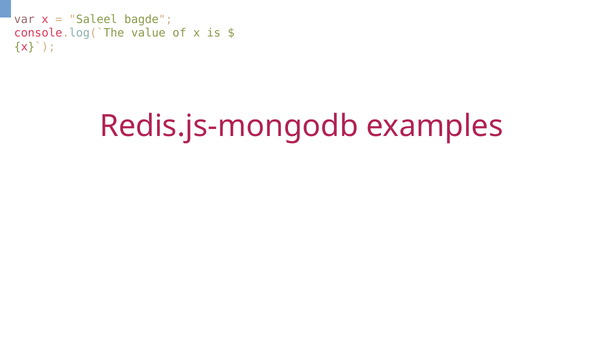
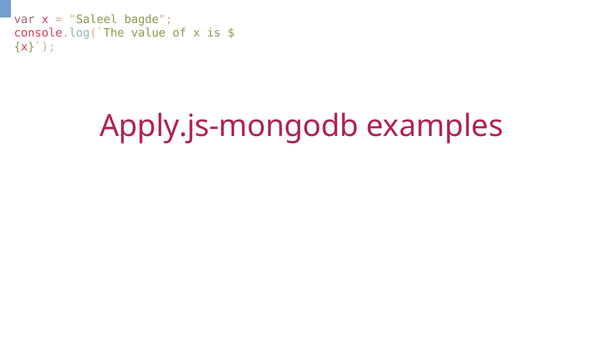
Redis.js-mongodb: Redis.js-mongodb -> Apply.js-mongodb
